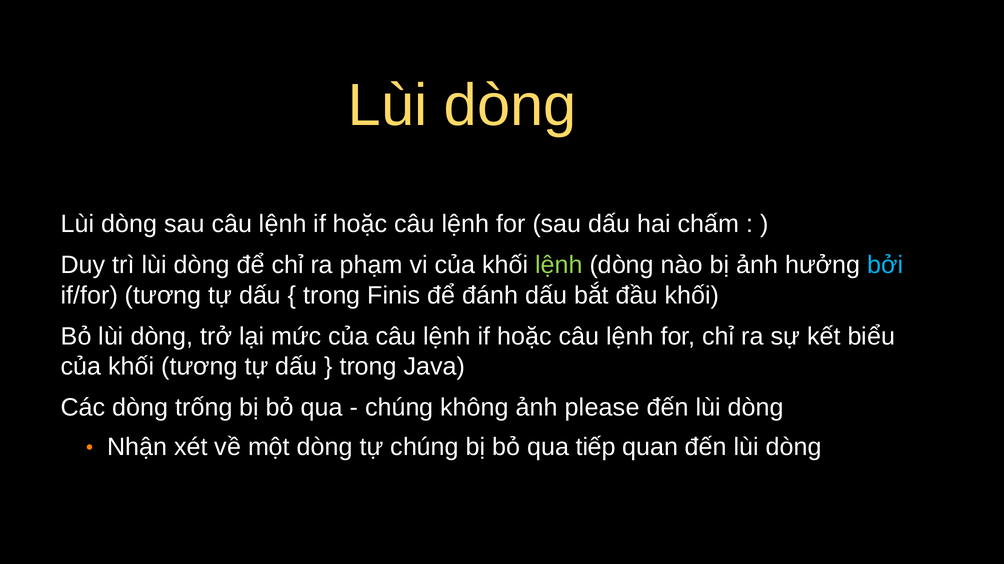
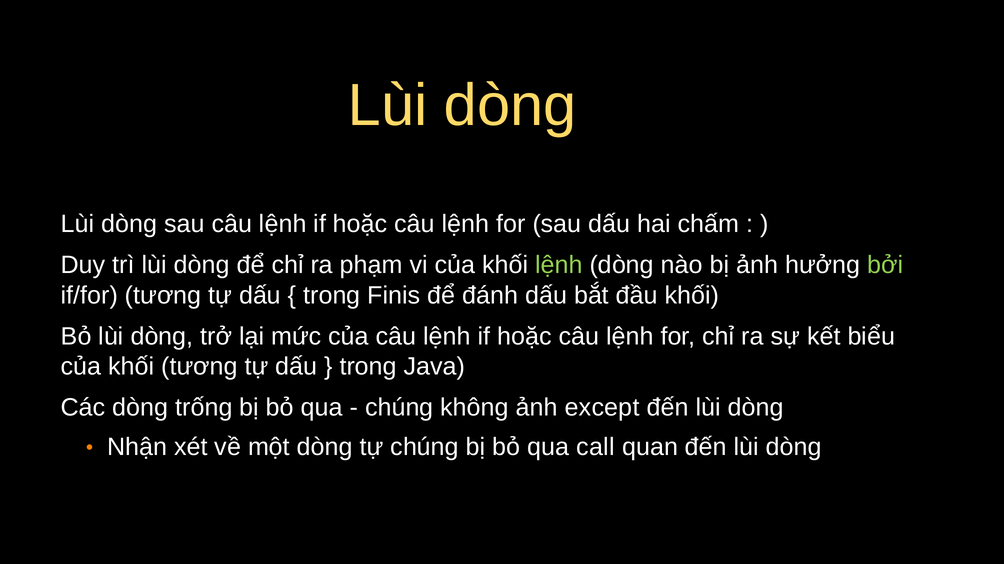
bởi colour: light blue -> light green
please: please -> except
tiếp: tiếp -> call
